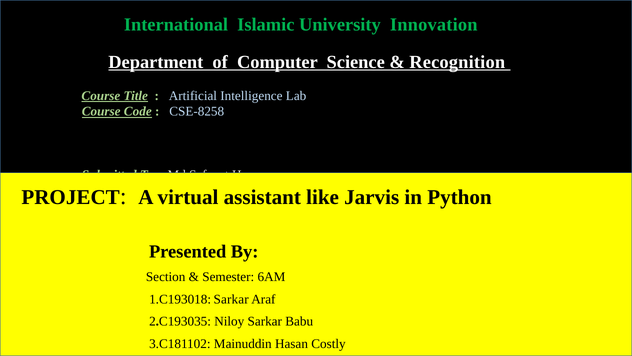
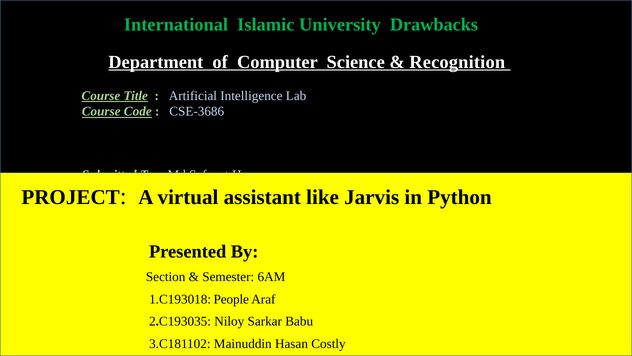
Innovation: Innovation -> Drawbacks
CSE-8258: CSE-8258 -> CSE-3686
1.C193018 Sarkar: Sarkar -> People
